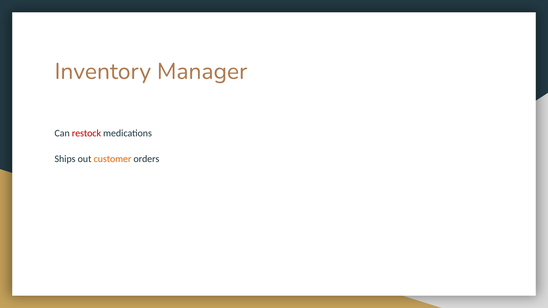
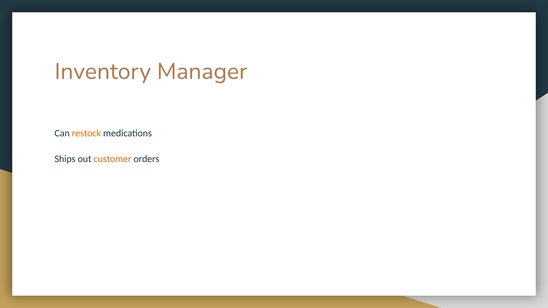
restock colour: red -> orange
